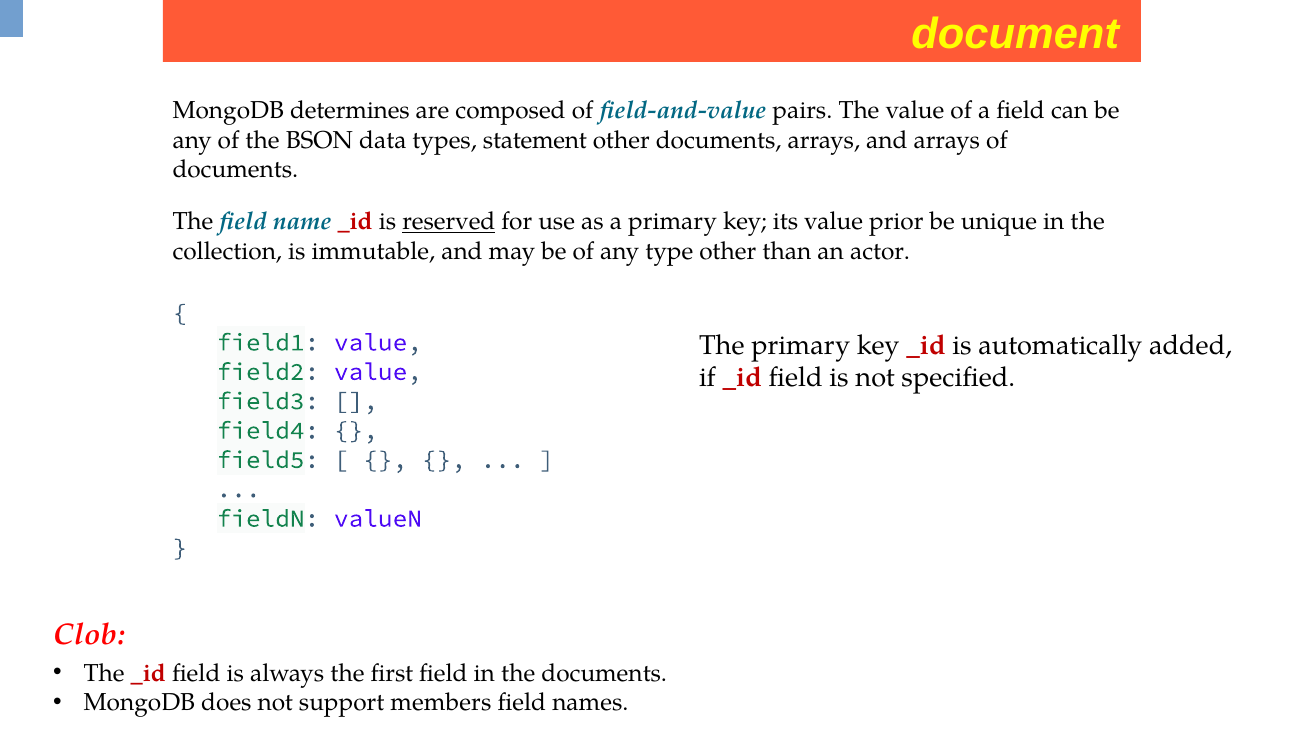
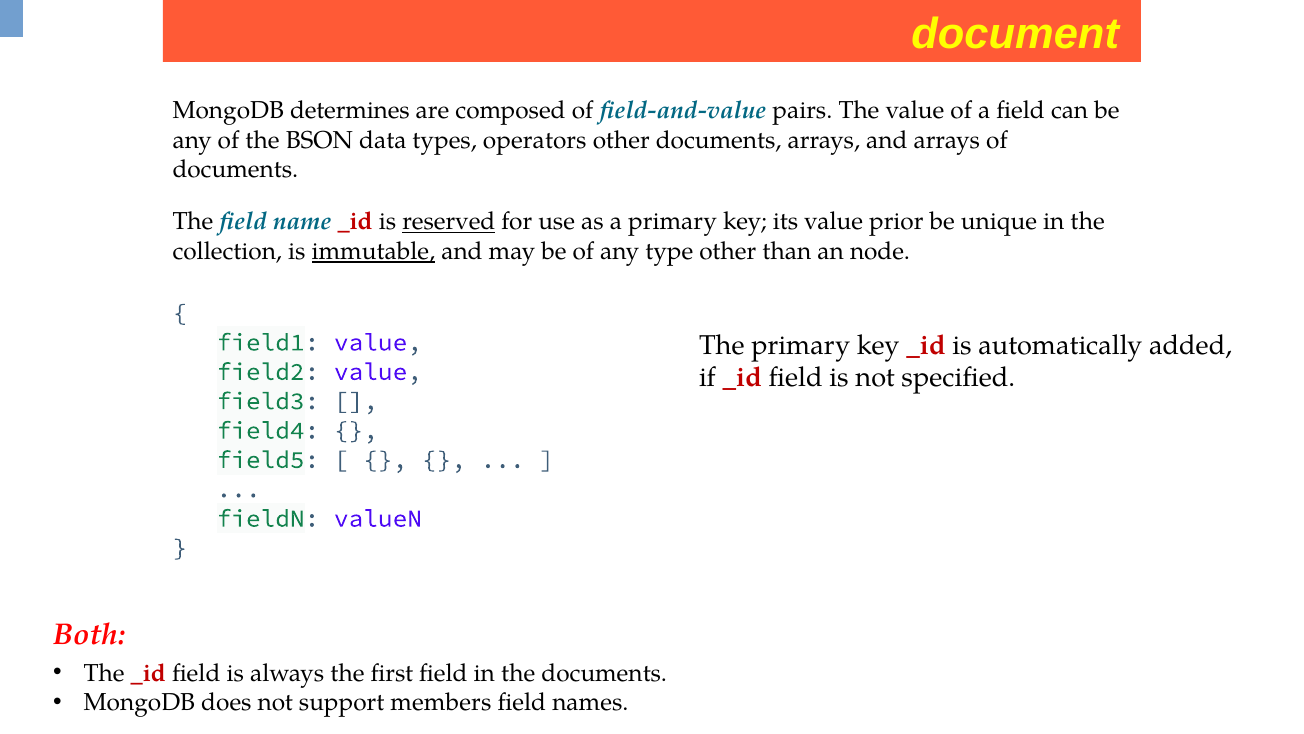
statement: statement -> operators
immutable underline: none -> present
actor: actor -> node
Clob: Clob -> Both
